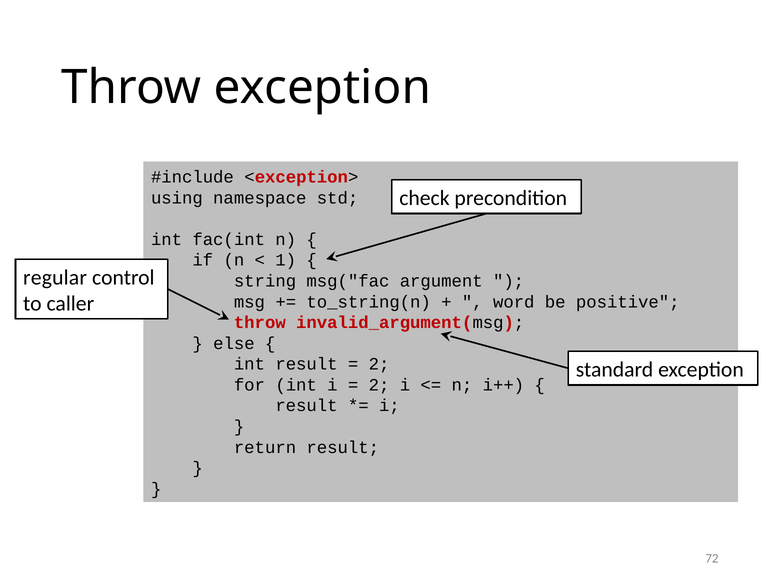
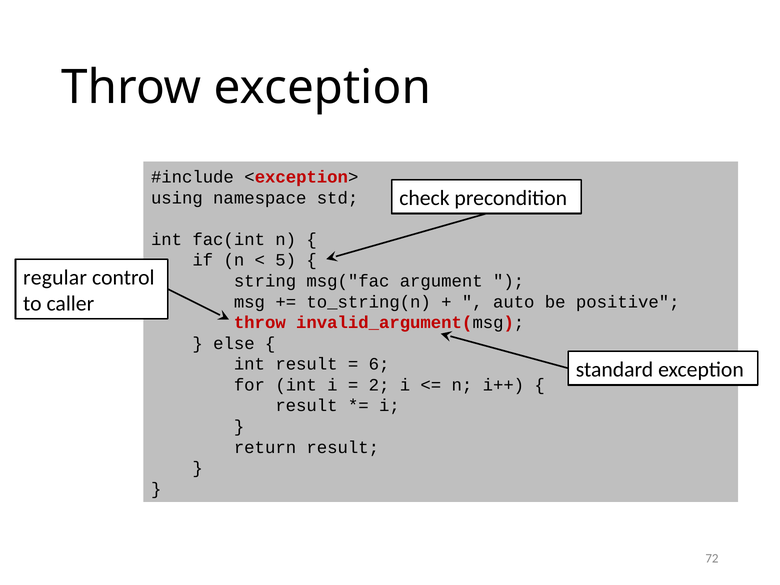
1: 1 -> 5
word: word -> auto
2 at (379, 364): 2 -> 6
